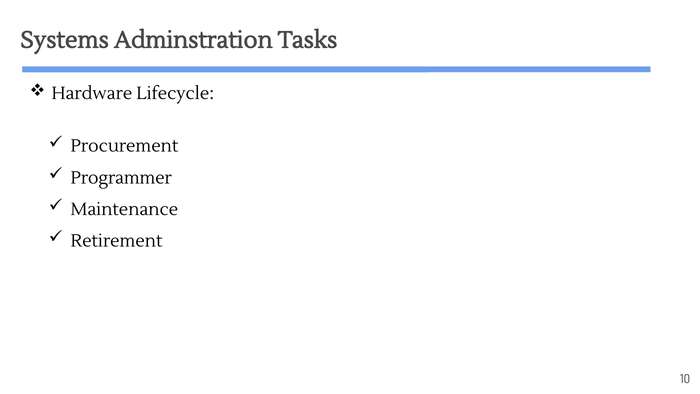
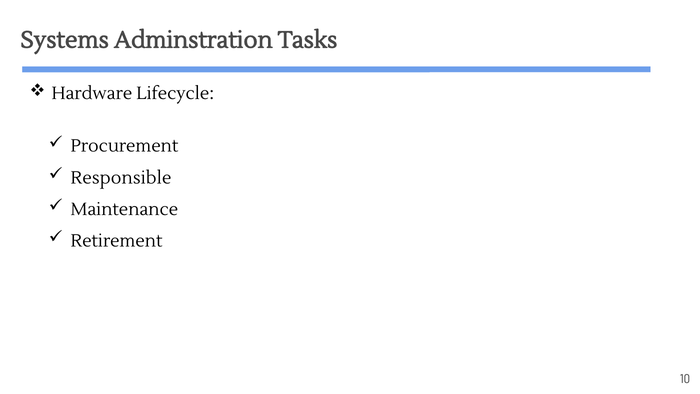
Programmer: Programmer -> Responsible
